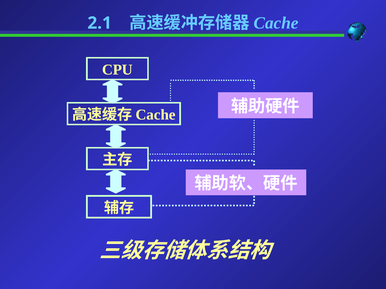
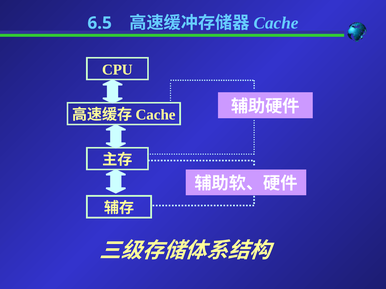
2.1: 2.1 -> 6.5
